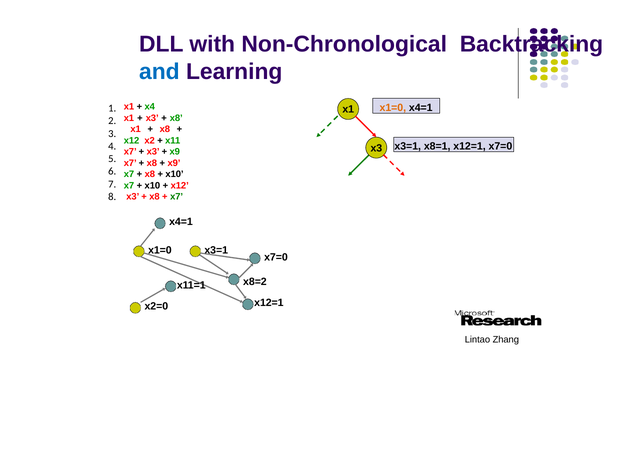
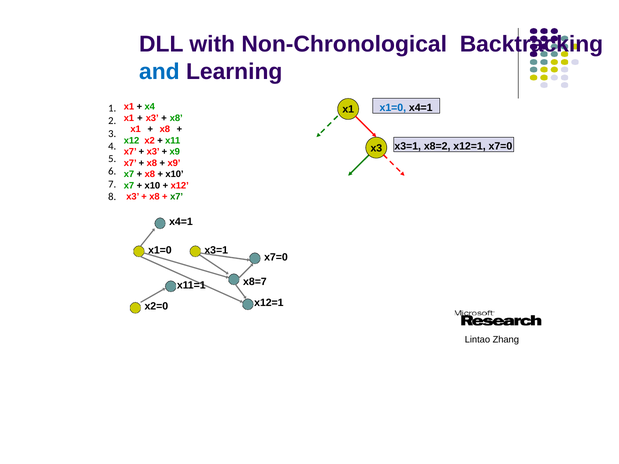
x1=0 at (393, 108) colour: orange -> blue
x8=1: x8=1 -> x8=2
x8=2: x8=2 -> x8=7
